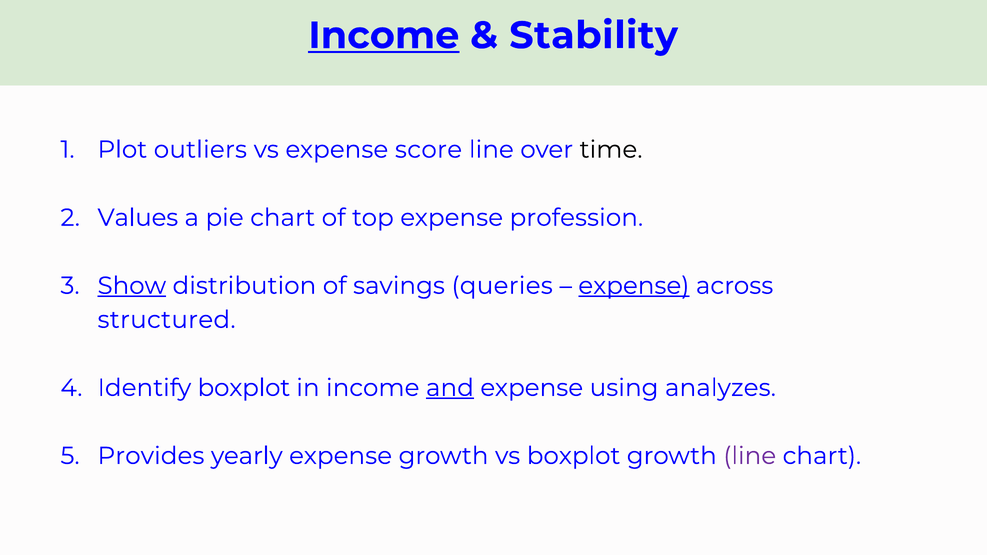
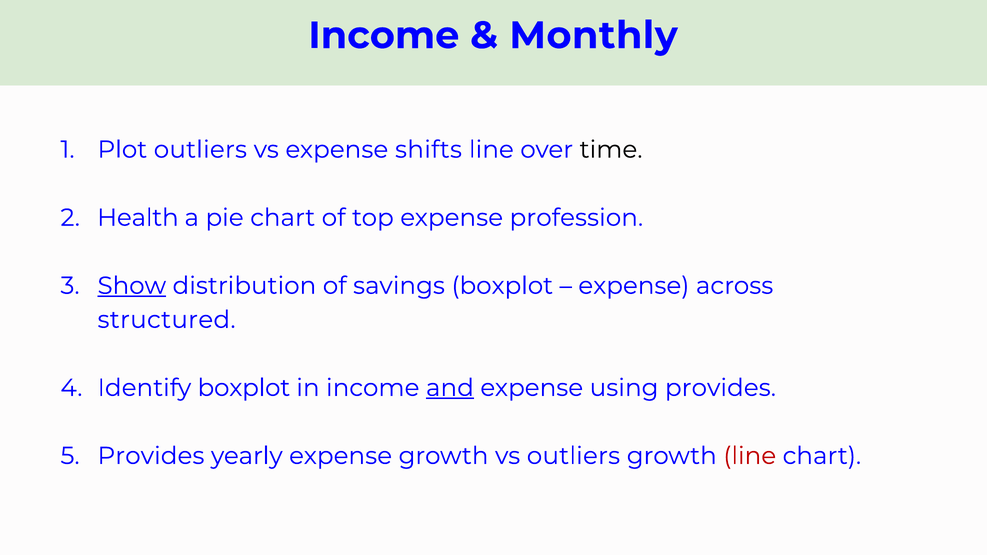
Income at (384, 36) underline: present -> none
Stability: Stability -> Monthly
score: score -> shifts
Values: Values -> Health
savings queries: queries -> boxplot
expense at (634, 286) underline: present -> none
using analyzes: analyzes -> provides
vs boxplot: boxplot -> outliers
line at (750, 456) colour: purple -> red
